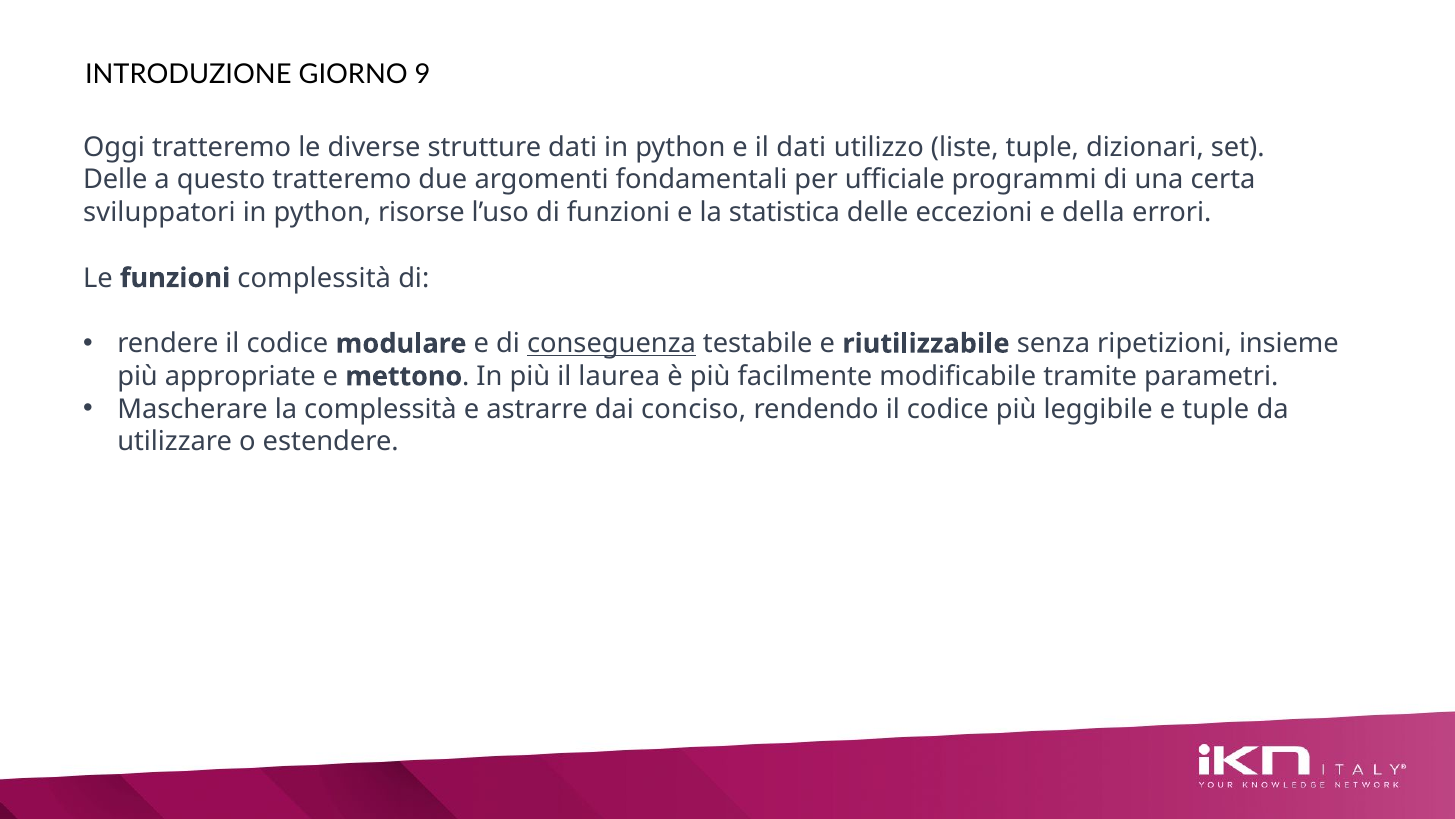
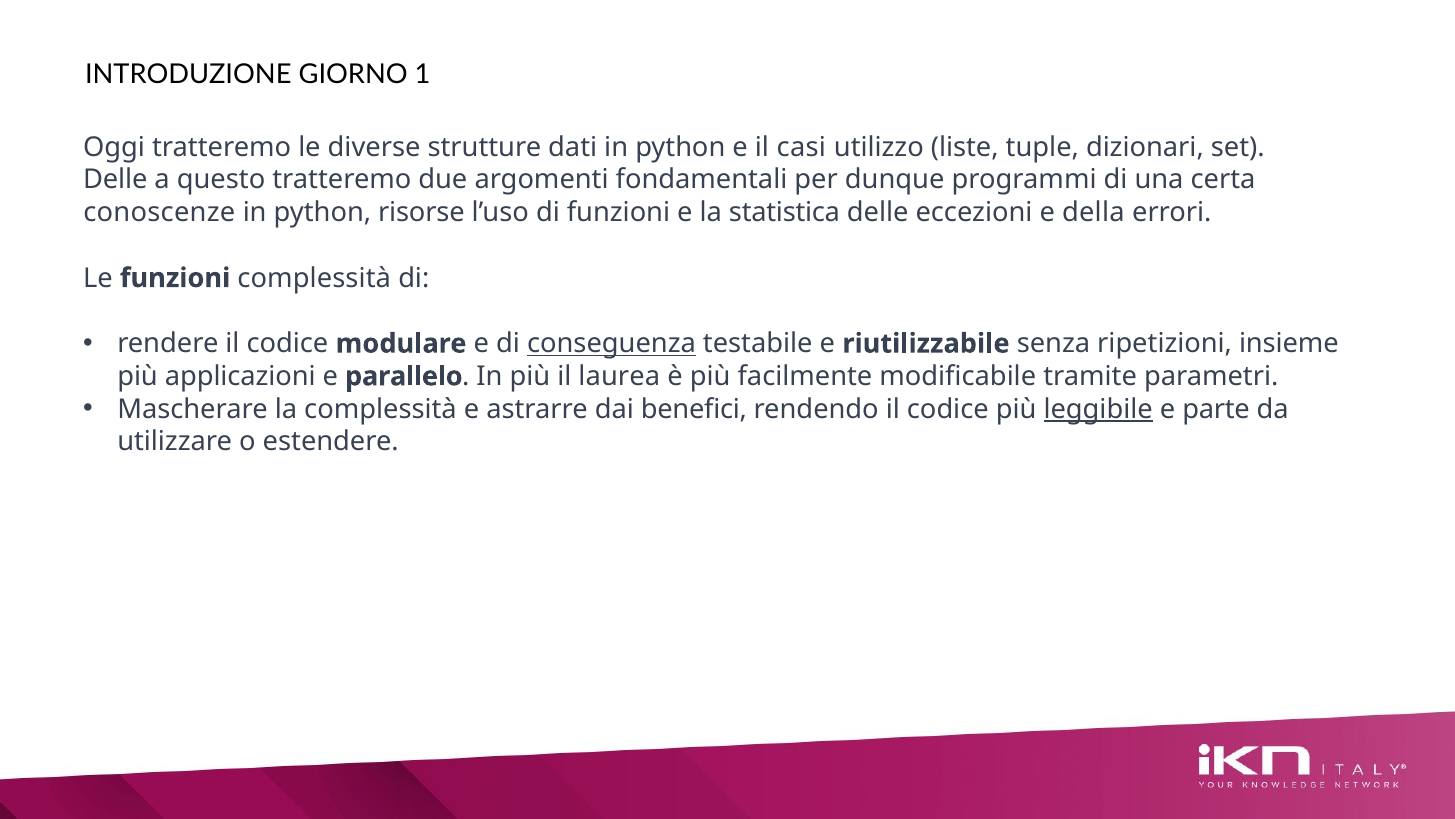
9: 9 -> 1
il dati: dati -> casi
ufficiale: ufficiale -> dunque
sviluppatori: sviluppatori -> conoscenze
appropriate: appropriate -> applicazioni
mettono: mettono -> parallelo
conciso: conciso -> benefici
leggibile underline: none -> present
e tuple: tuple -> parte
